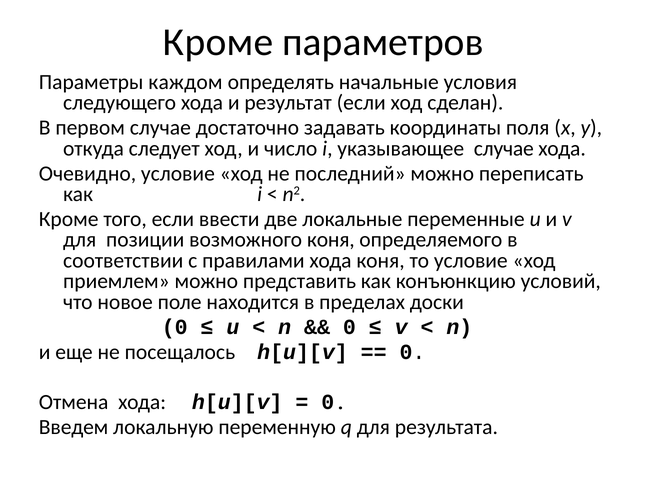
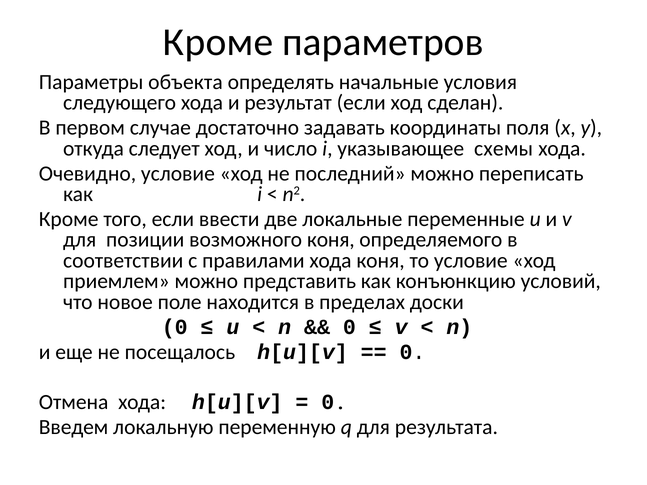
каждом: каждом -> объекта
указывающее случае: случае -> схемы
